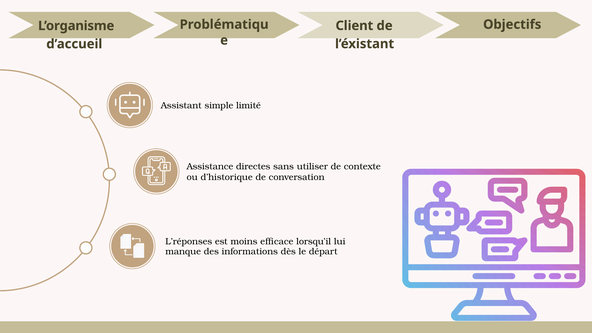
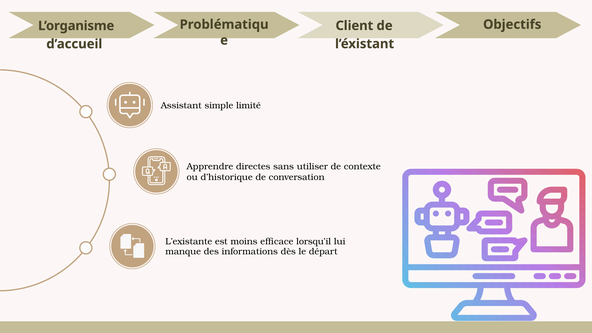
Assistance: Assistance -> Apprendre
L’réponses: L’réponses -> L’existante
